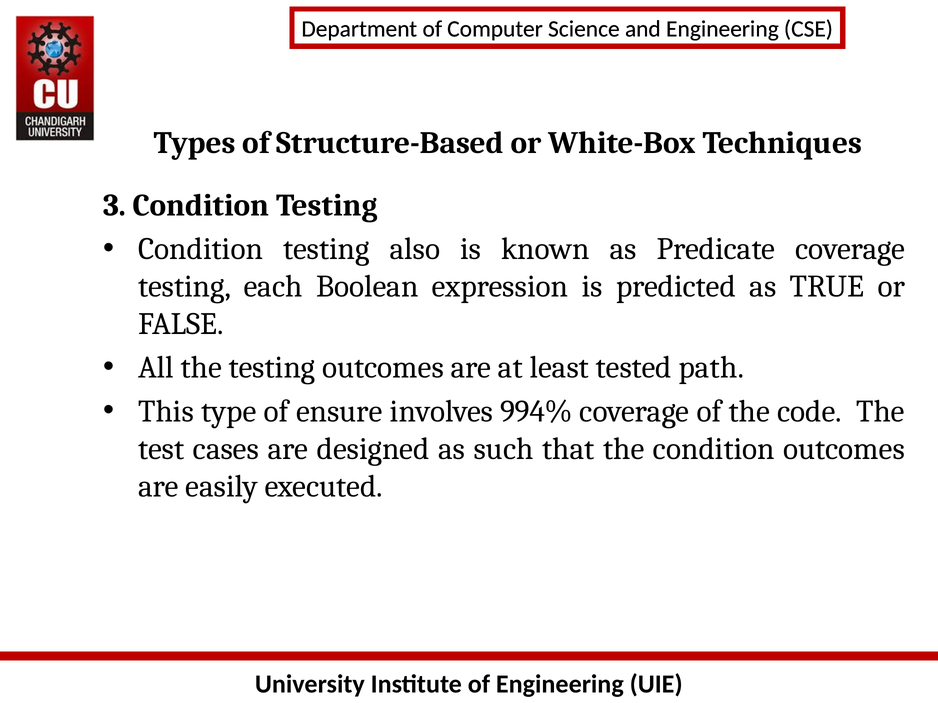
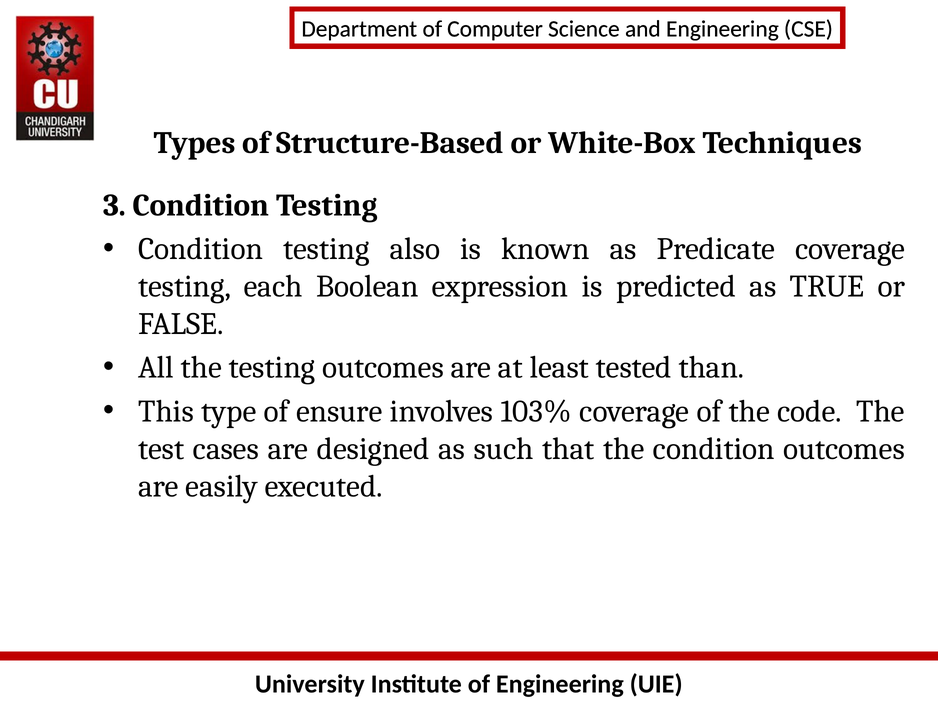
path: path -> than
994%: 994% -> 103%
